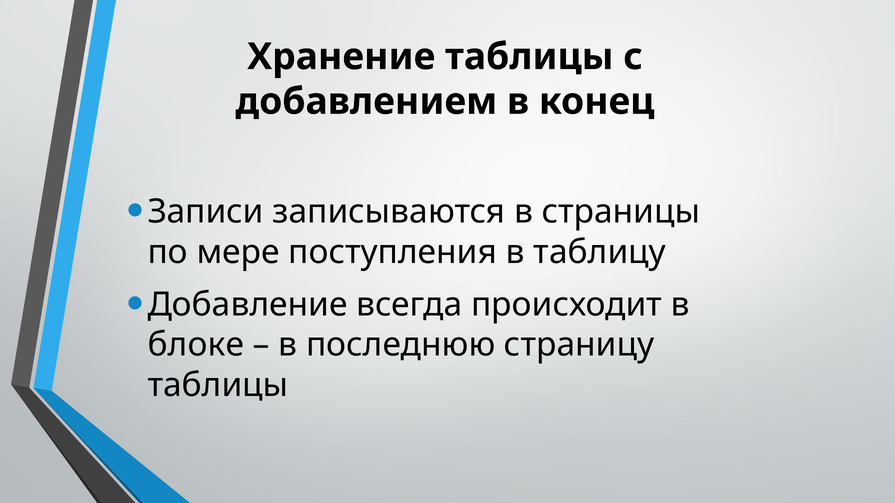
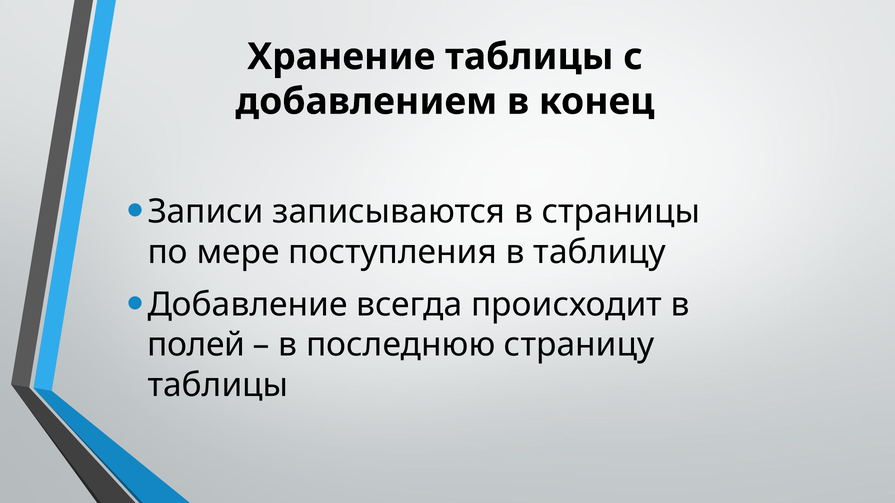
блоке: блоке -> полей
